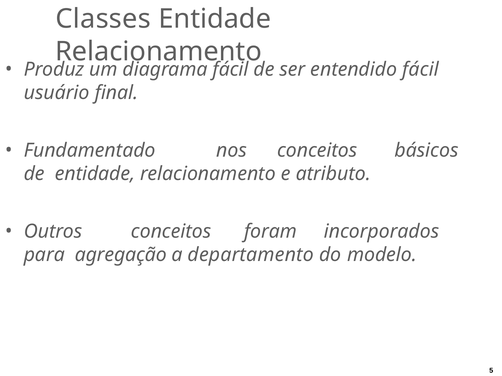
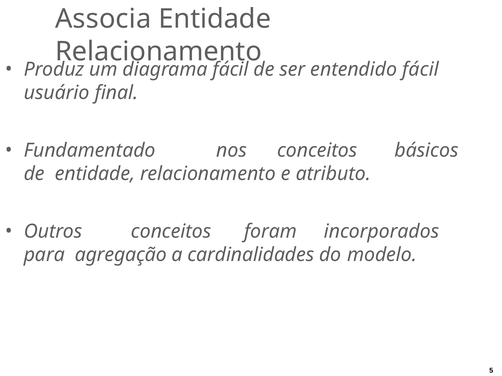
Classes: Classes -> Associa
departamento: departamento -> cardinalidades
